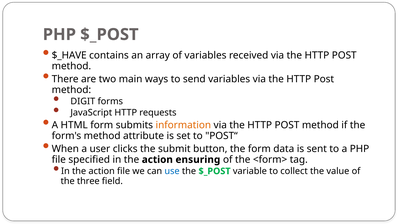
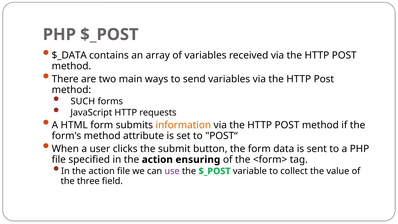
$_HAVE: $_HAVE -> $_DATA
DIGIT: DIGIT -> SUCH
use colour: blue -> purple
